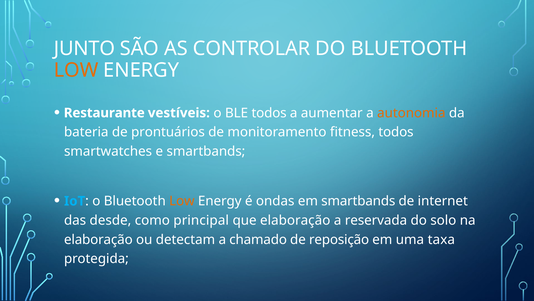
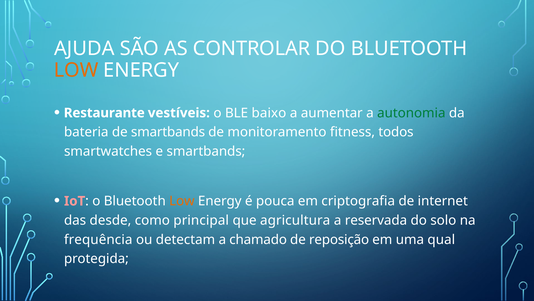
JUNTO: JUNTO -> AJUDA
BLE todos: todos -> baixo
autonomia colour: orange -> green
de prontuários: prontuários -> smartbands
IoT colour: light blue -> pink
ondas: ondas -> pouca
em smartbands: smartbands -> criptografia
que elaboração: elaboração -> agricultura
elaboração at (98, 239): elaboração -> frequência
taxa: taxa -> qual
